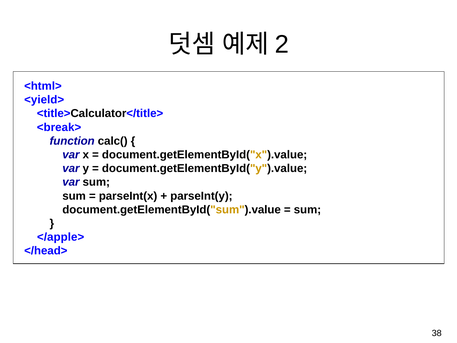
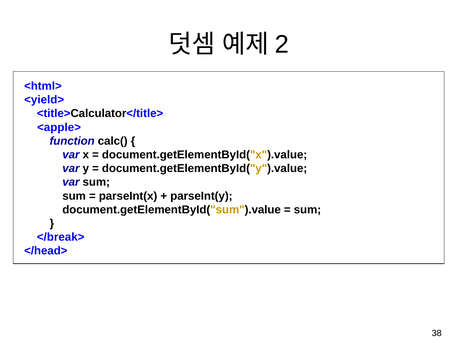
<break>: <break> -> <apple>
</apple>: </apple> -> </break>
